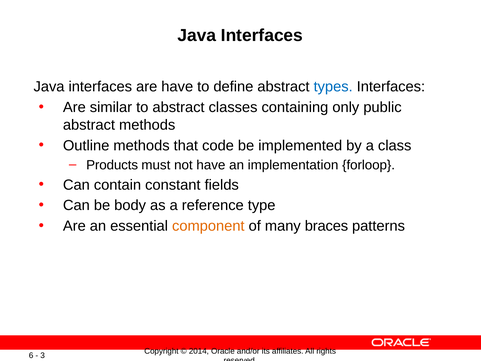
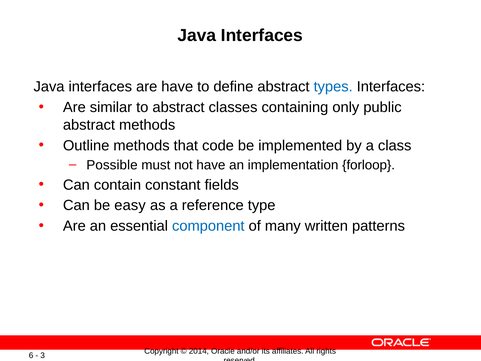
Products: Products -> Possible
body: body -> easy
component colour: orange -> blue
braces: braces -> written
